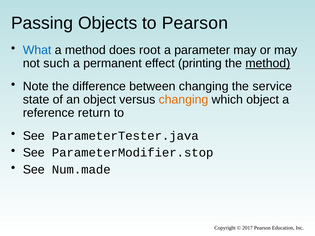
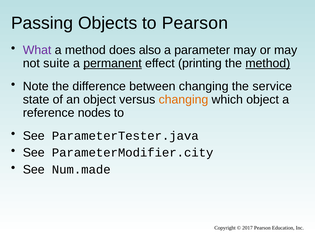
What colour: blue -> purple
root: root -> also
such: such -> suite
permanent underline: none -> present
return: return -> nodes
ParameterModifier.stop: ParameterModifier.stop -> ParameterModifier.city
